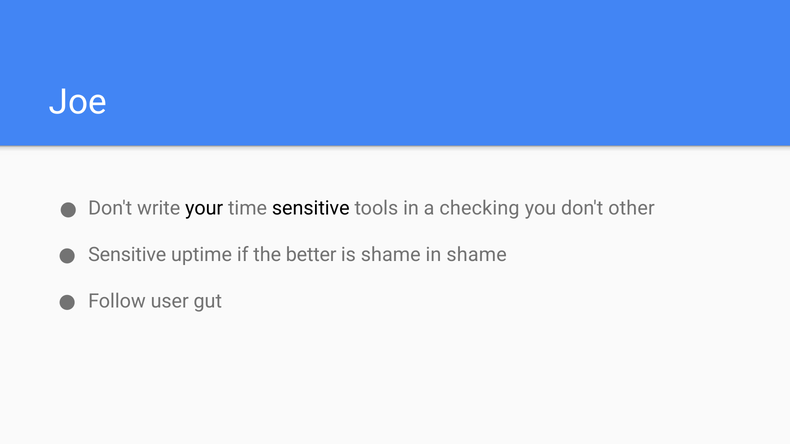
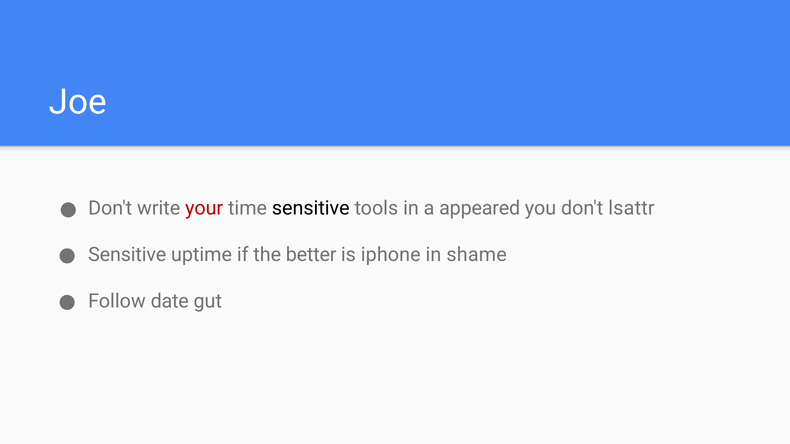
your colour: black -> red
checking: checking -> appeared
other: other -> lsattr
is shame: shame -> iphone
user: user -> date
